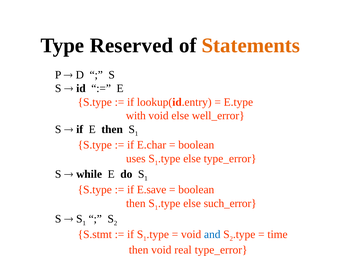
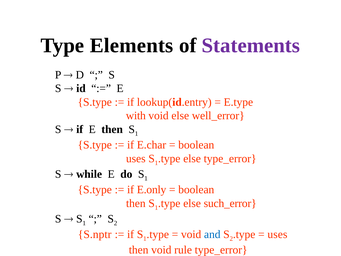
Reserved: Reserved -> Elements
Statements colour: orange -> purple
E.save: E.save -> E.only
S.stmt: S.stmt -> S.nptr
time at (278, 234): time -> uses
real: real -> rule
